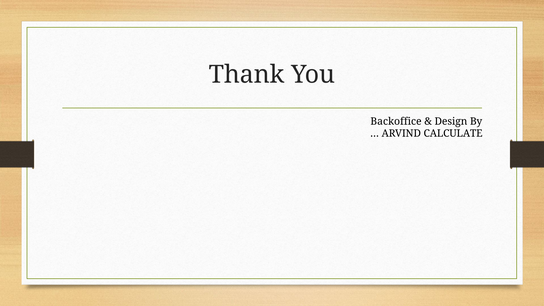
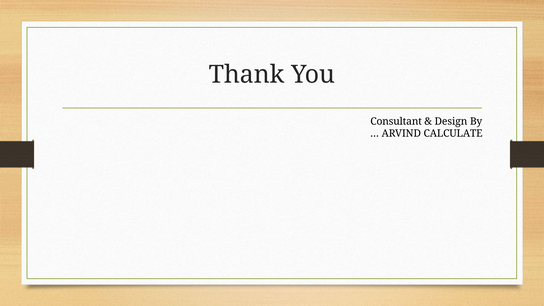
Backoffice: Backoffice -> Consultant
